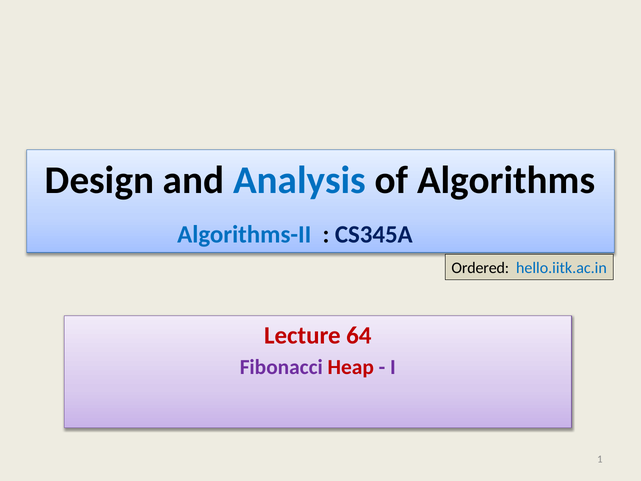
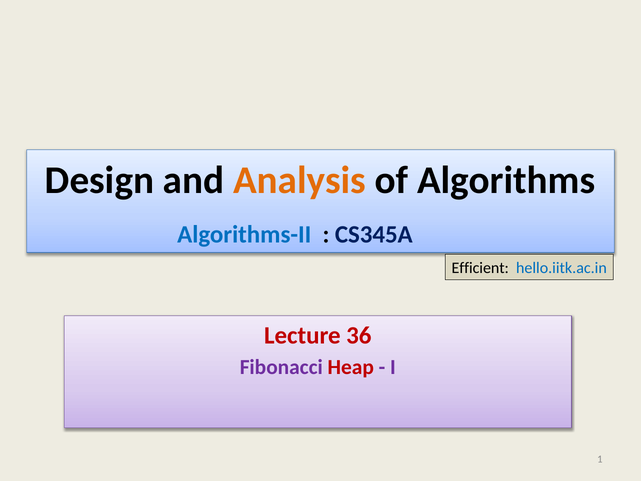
Analysis colour: blue -> orange
Ordered: Ordered -> Efficient
64: 64 -> 36
